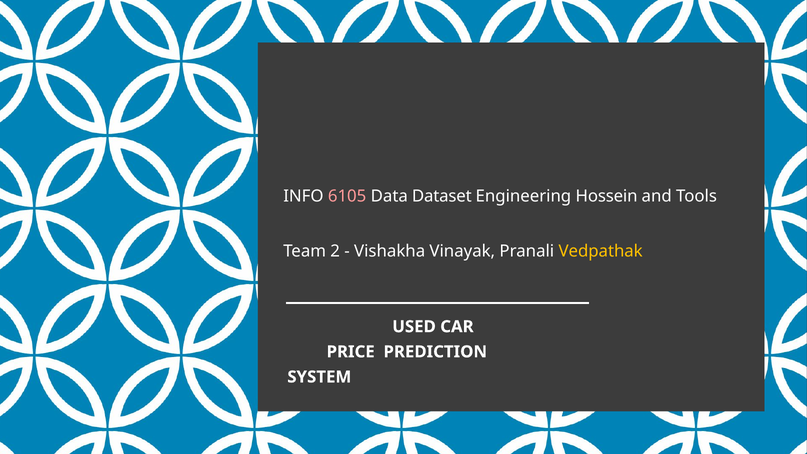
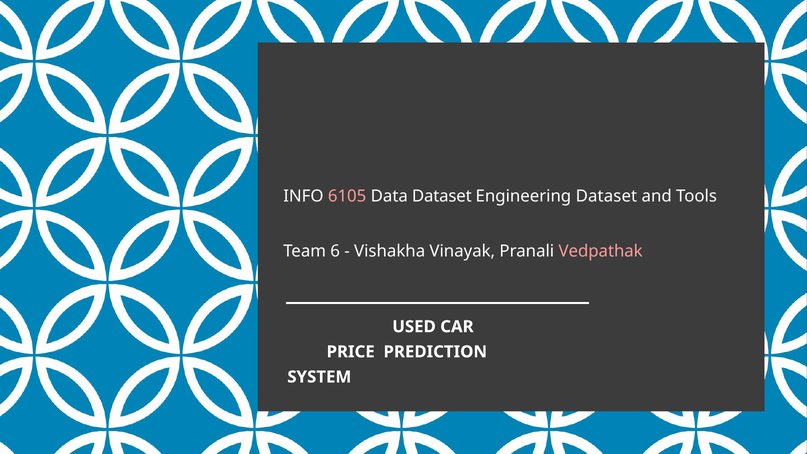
Engineering Hossein: Hossein -> Dataset
2: 2 -> 6
Vedpathak colour: yellow -> pink
